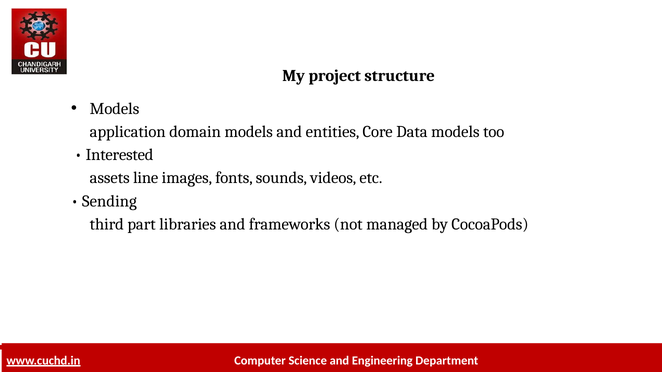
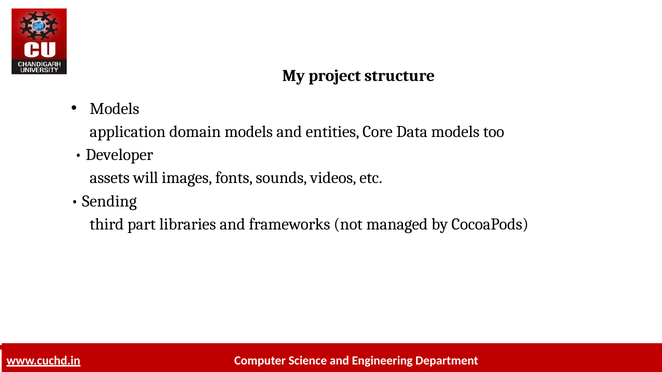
Interested: Interested -> Developer
line: line -> will
